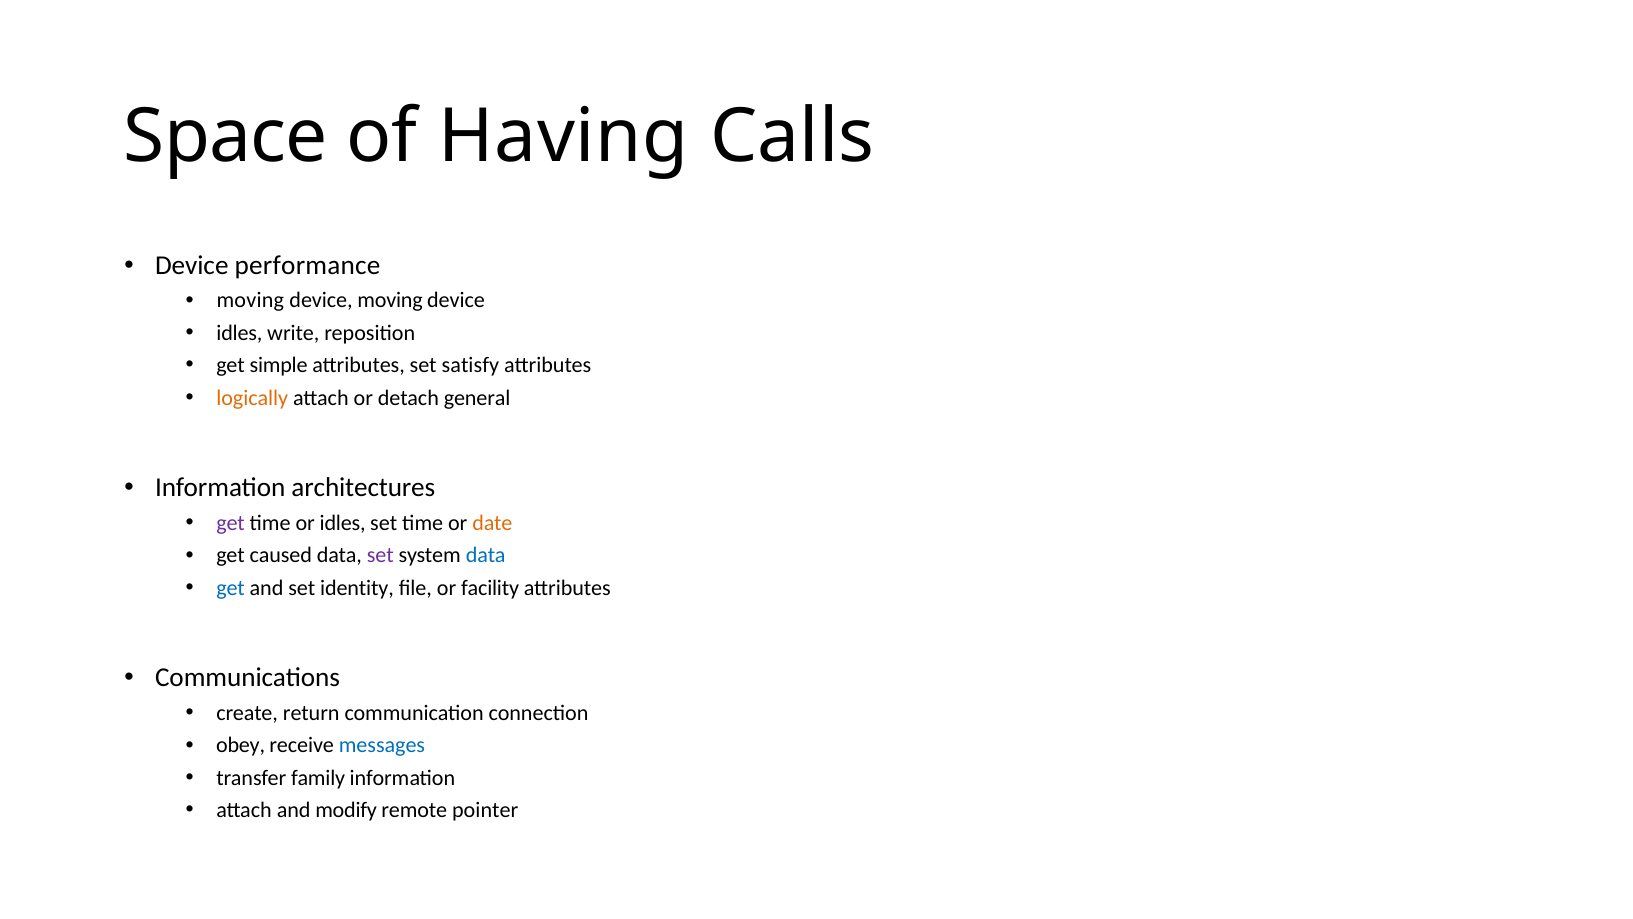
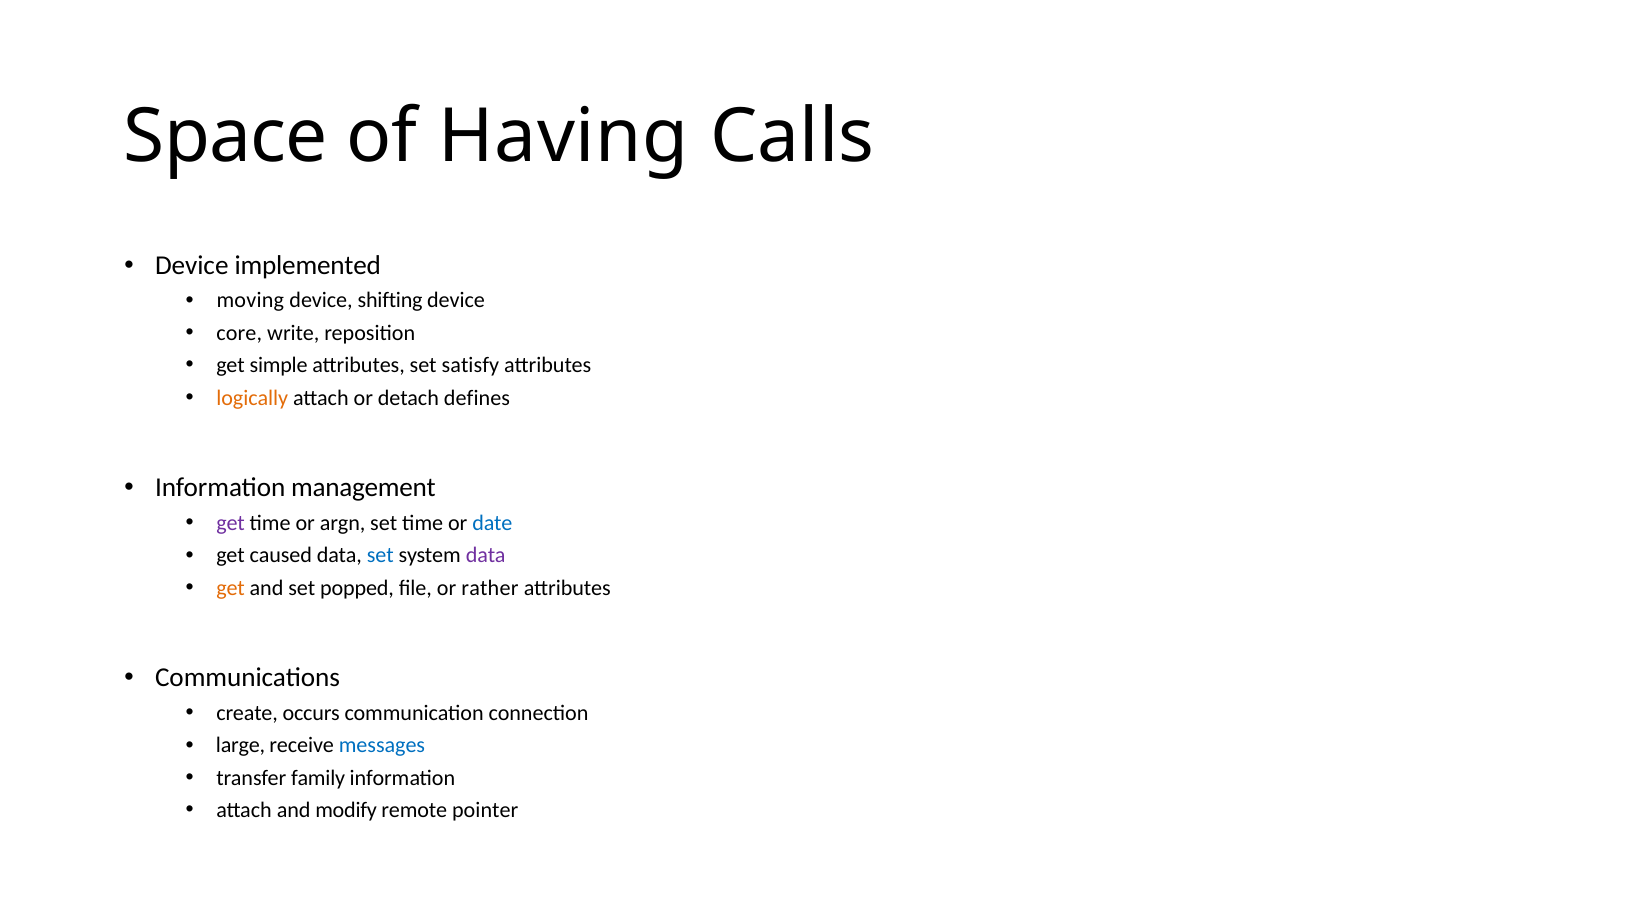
performance: performance -> implemented
device moving: moving -> shifting
idles at (239, 333): idles -> core
general: general -> defines
architectures: architectures -> management
or idles: idles -> argn
date colour: orange -> blue
set at (380, 555) colour: purple -> blue
data at (486, 555) colour: blue -> purple
get at (231, 588) colour: blue -> orange
identity: identity -> popped
facility: facility -> rather
return: return -> occurs
obey: obey -> large
